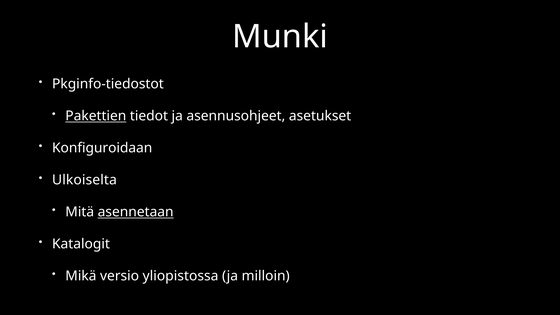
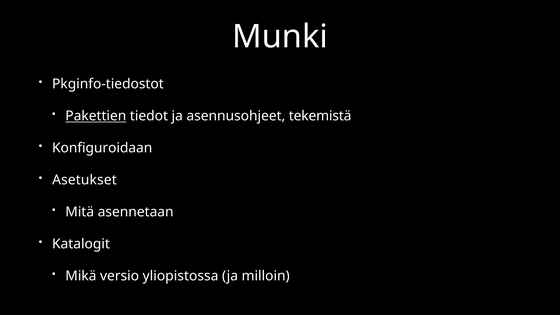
asetukset: asetukset -> tekemistä
Ulkoiselta: Ulkoiselta -> Asetukset
asennetaan underline: present -> none
